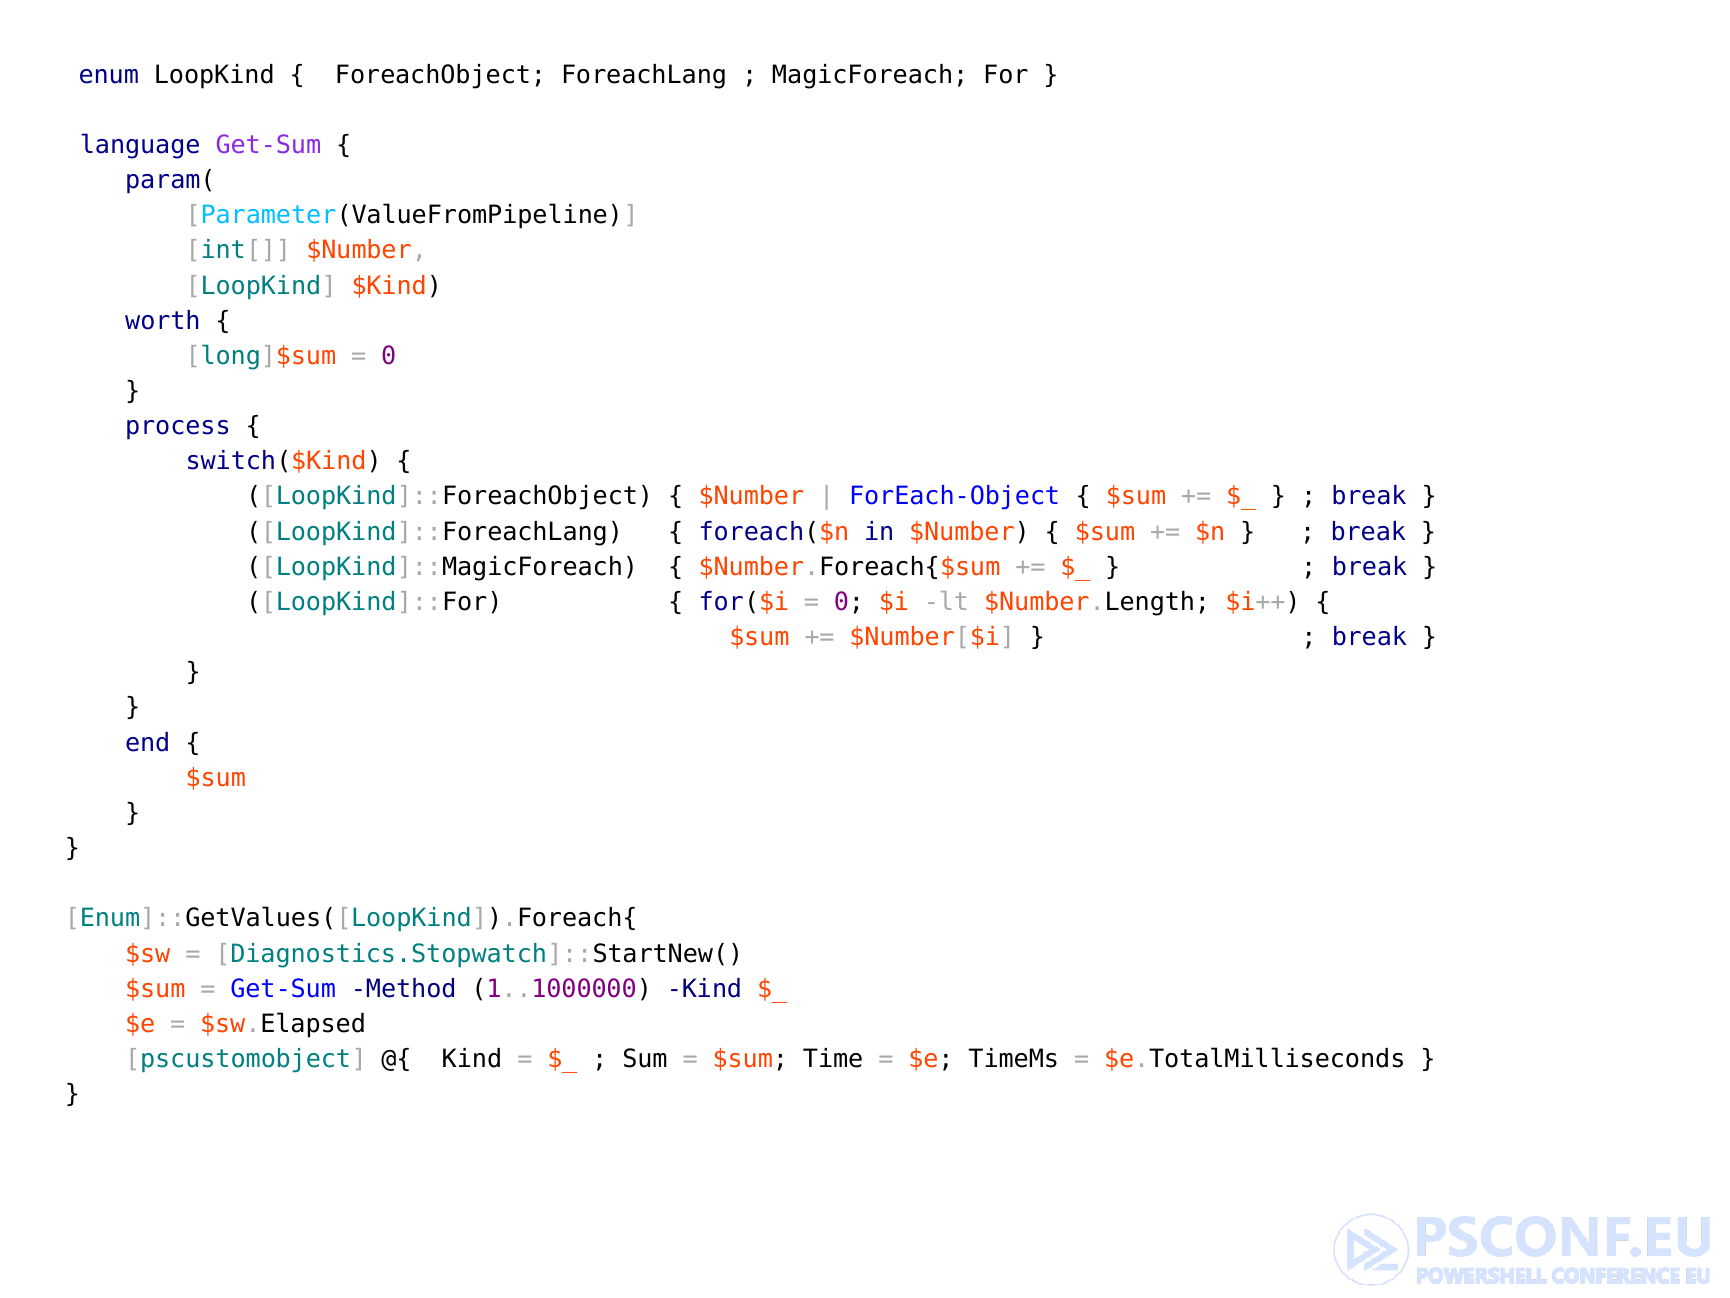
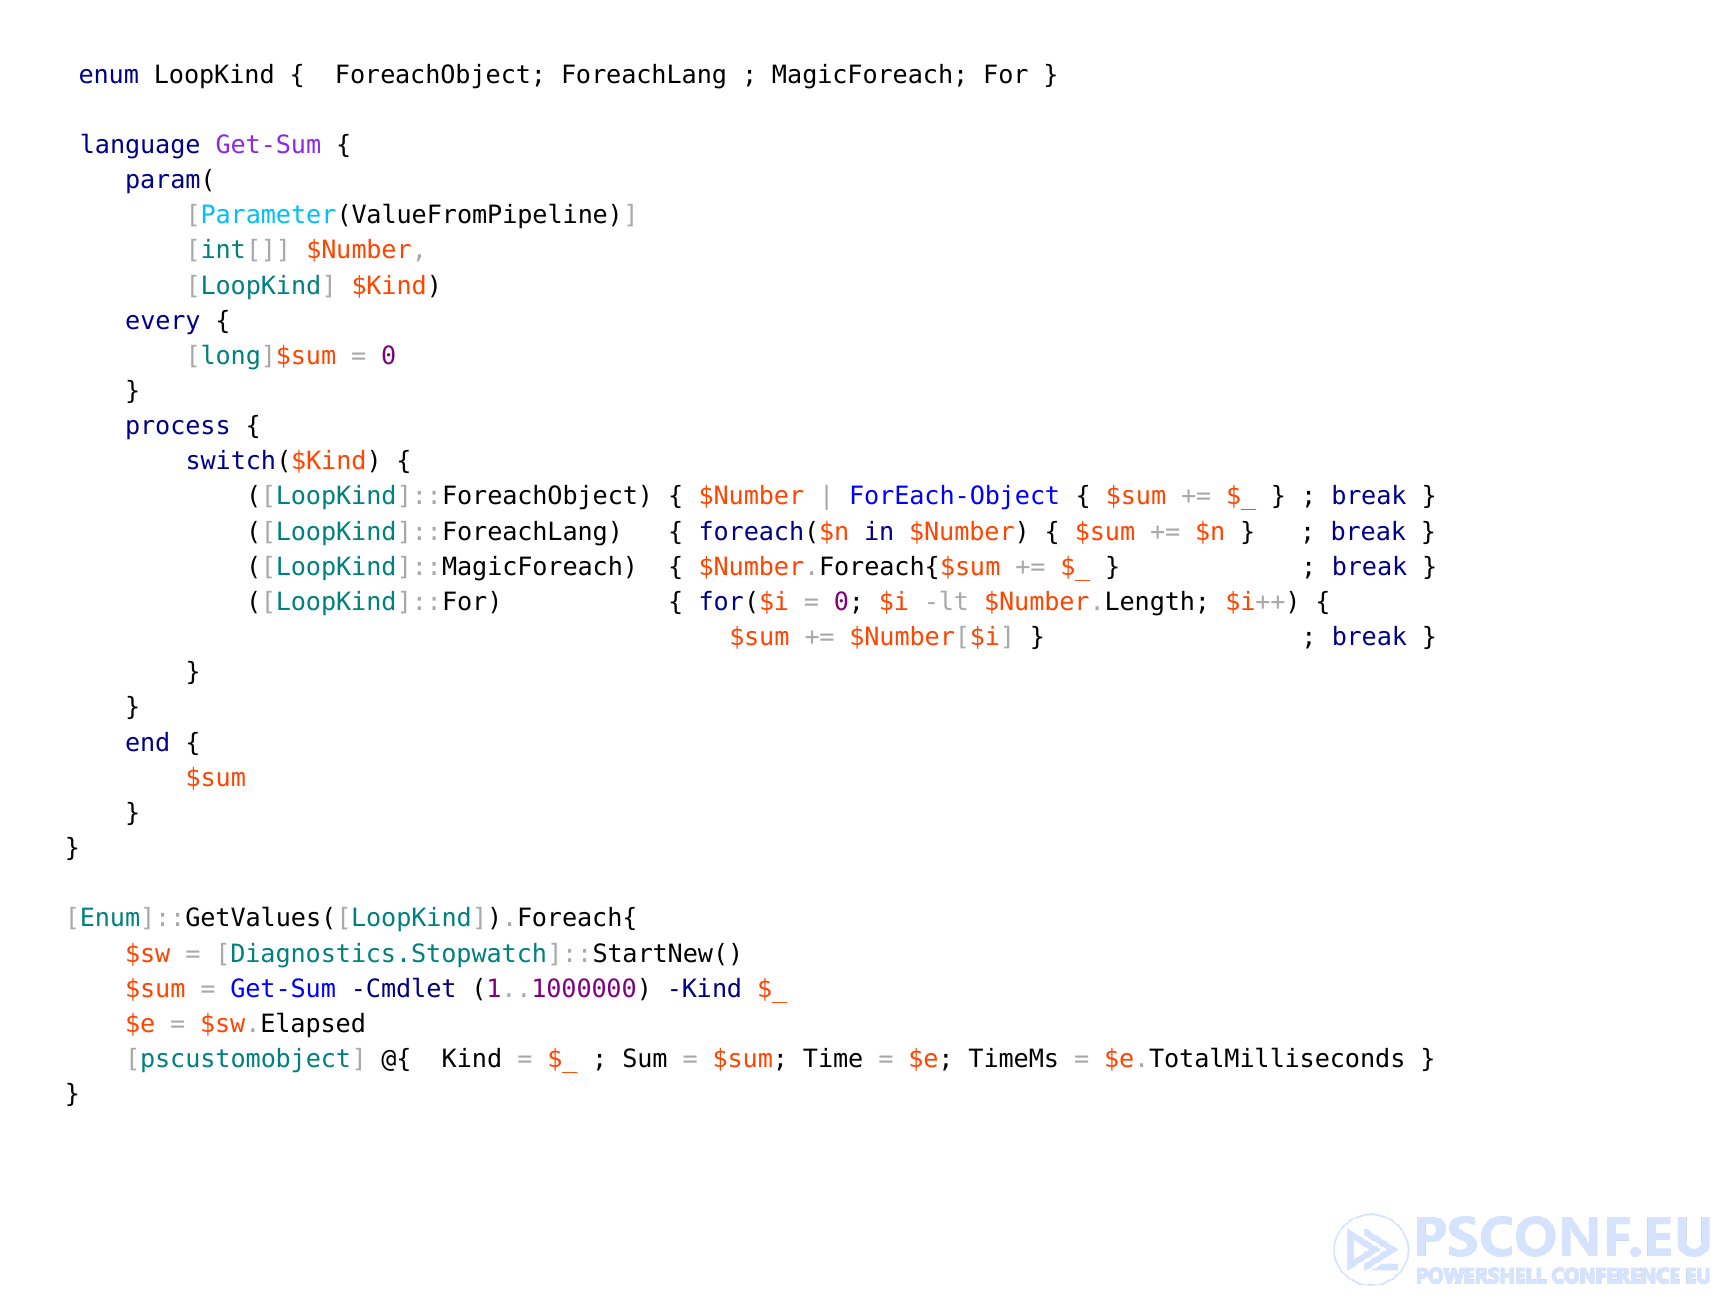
worth: worth -> every
Method: Method -> Cmdlet
